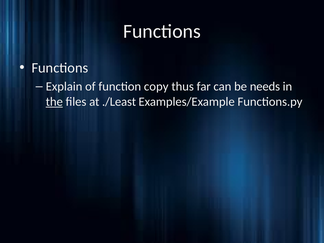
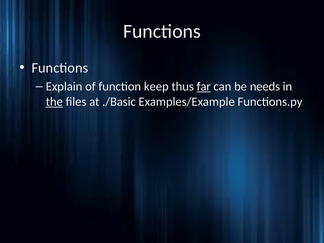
copy: copy -> keep
far underline: none -> present
./Least: ./Least -> ./Basic
